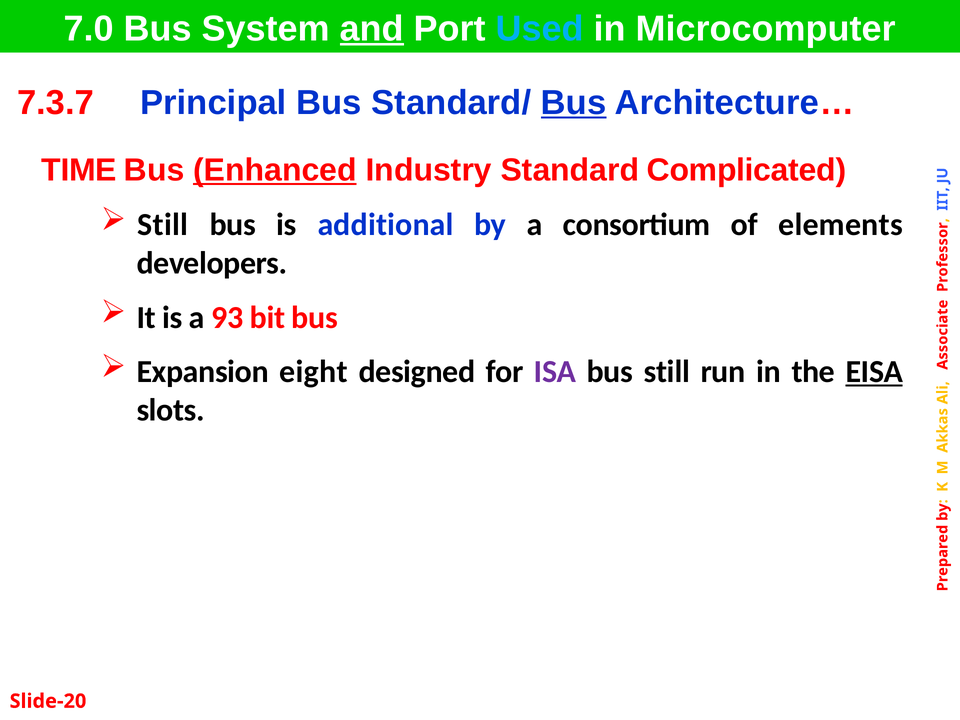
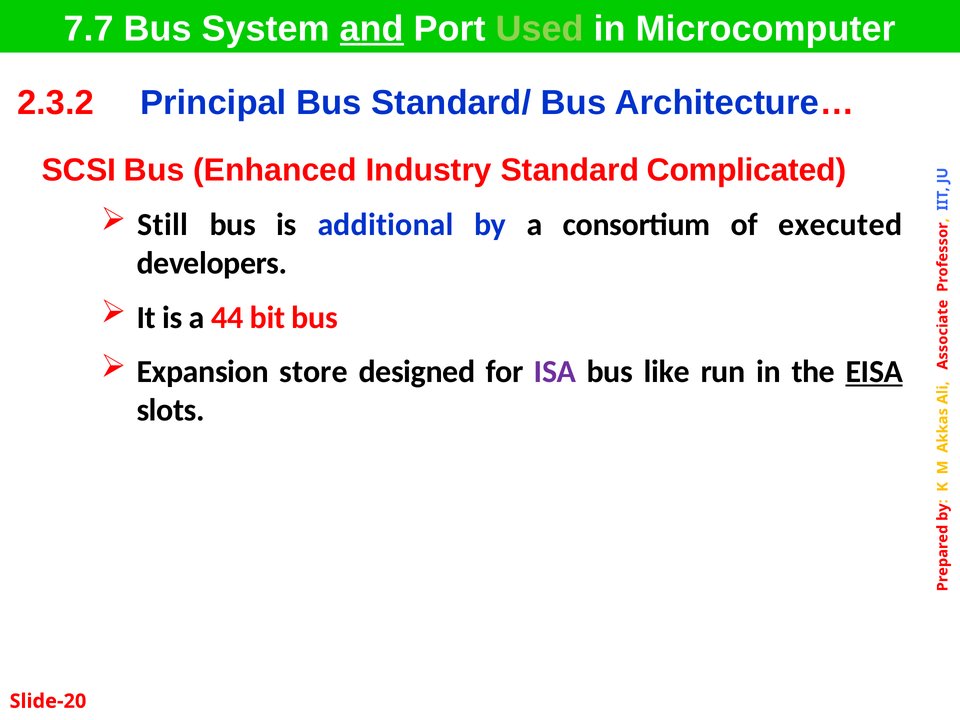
7.0: 7.0 -> 7.7
Used colour: light blue -> light green
7.3.7: 7.3.7 -> 2.3.2
Bus at (574, 103) underline: present -> none
TIME: TIME -> SCSI
Enhanced underline: present -> none
elements: elements -> executed
93: 93 -> 44
eight: eight -> store
bus still: still -> like
